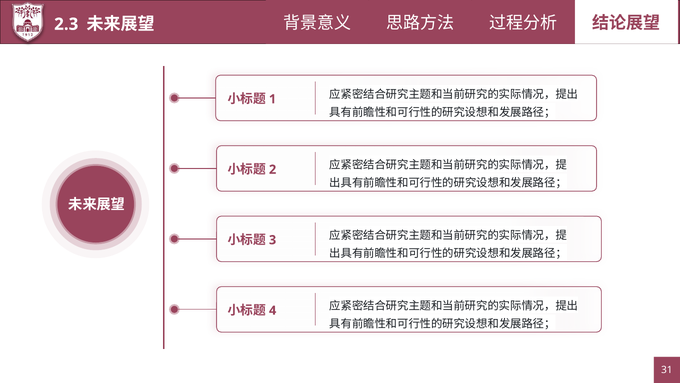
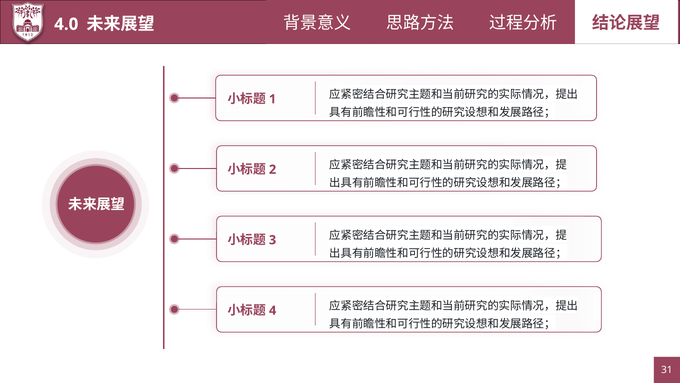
2.3: 2.3 -> 4.0
